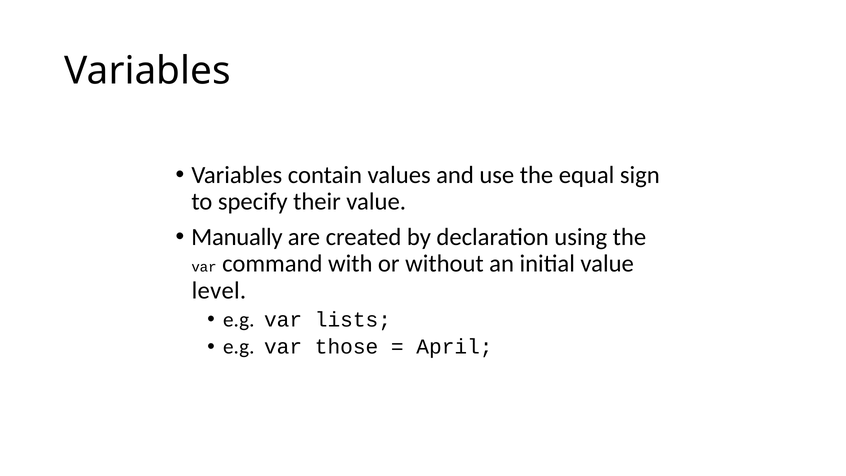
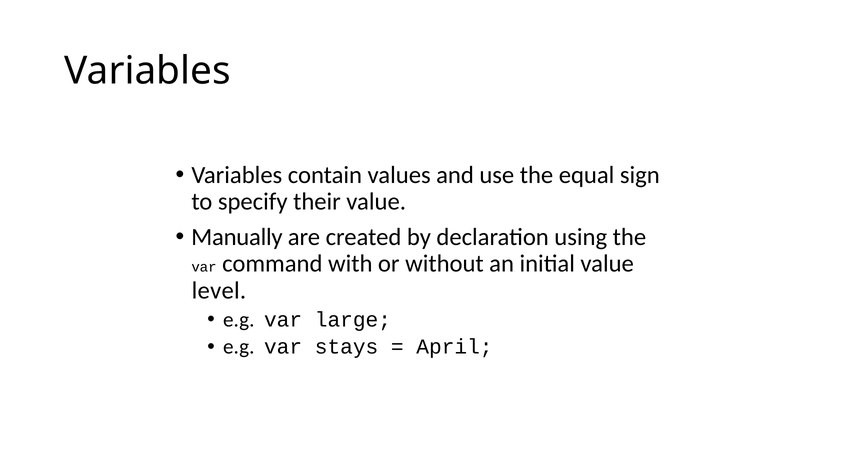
lists: lists -> large
those: those -> stays
